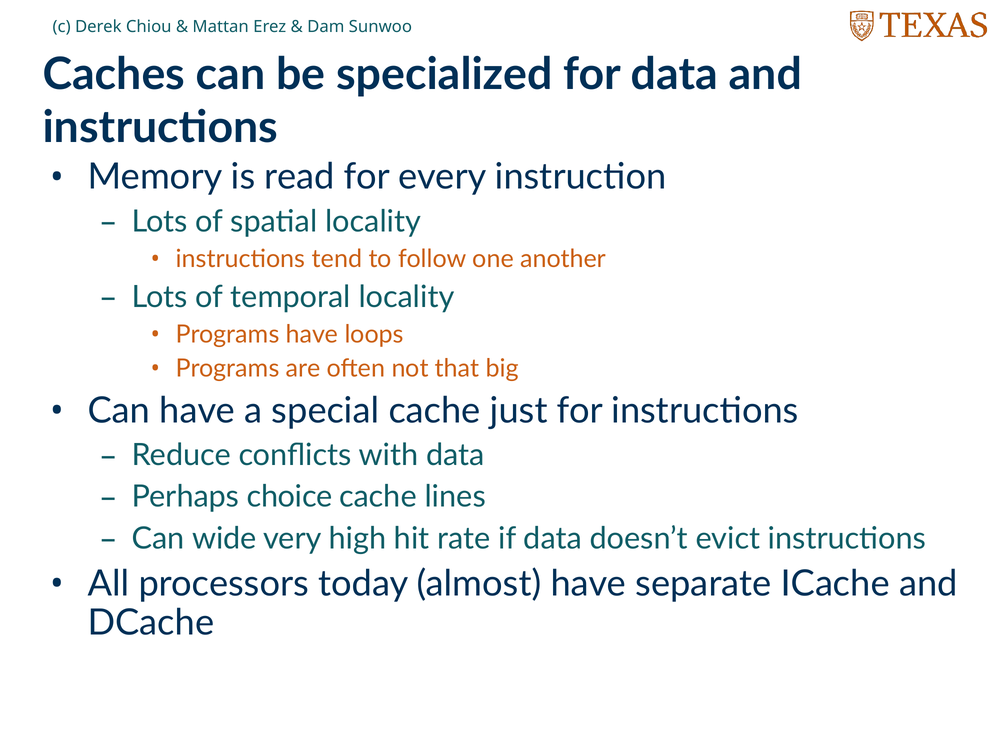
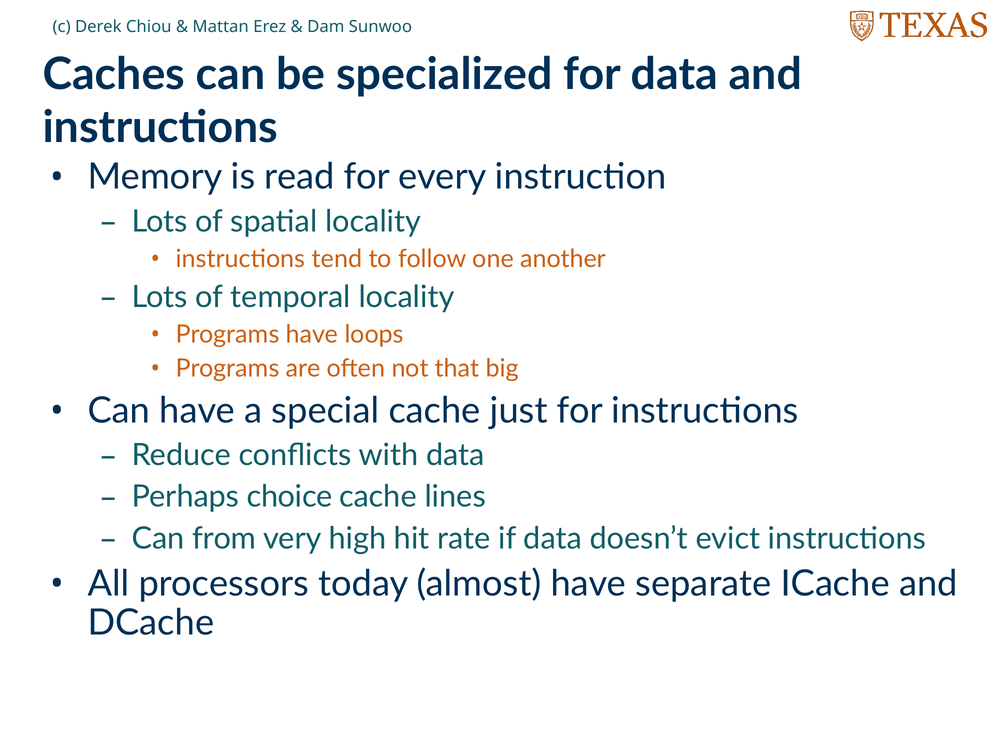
wide: wide -> from
